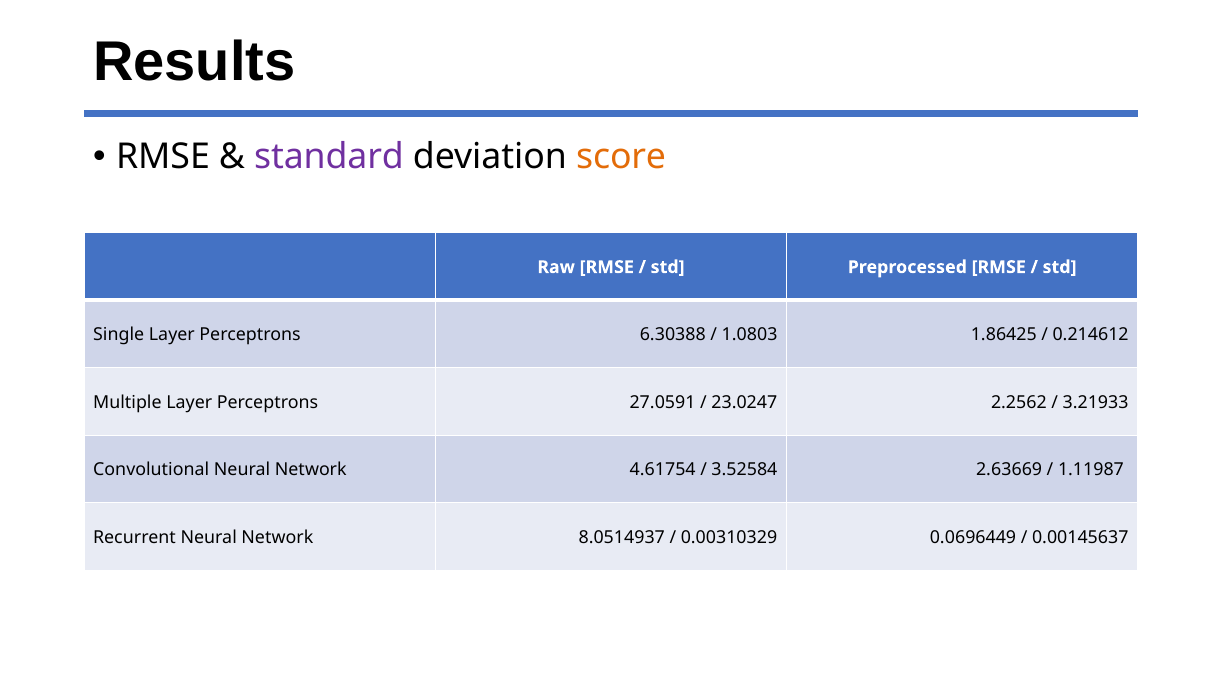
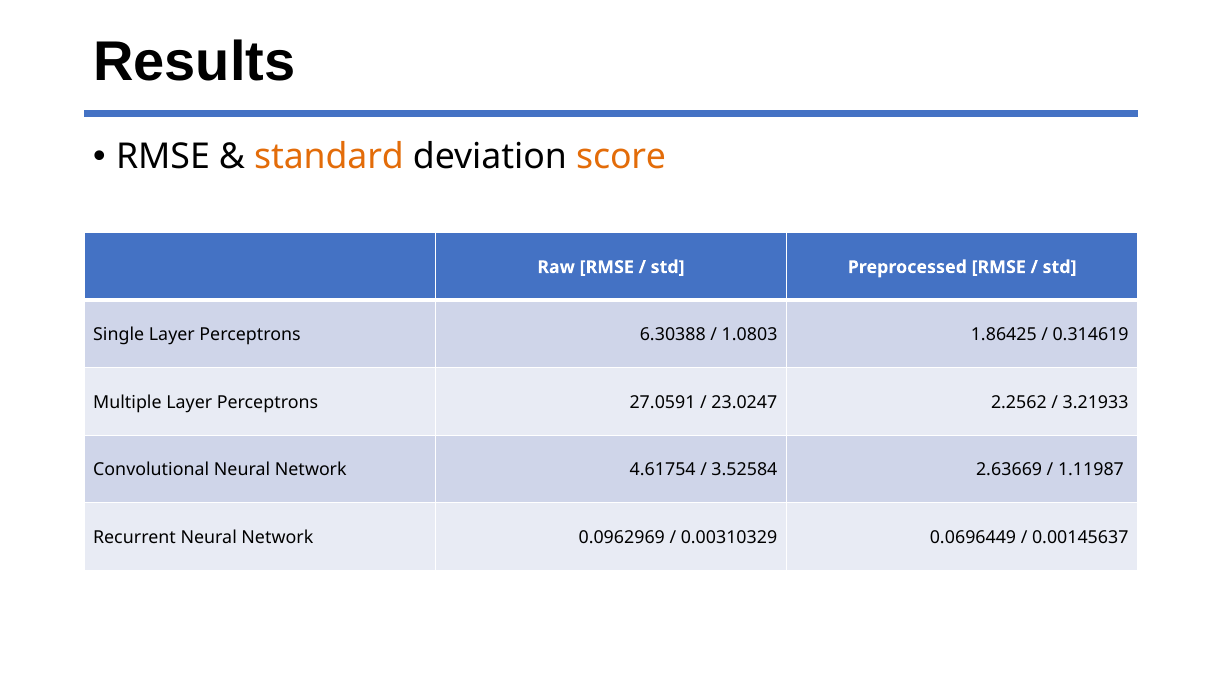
standard colour: purple -> orange
0.214612: 0.214612 -> 0.314619
8.0514937: 8.0514937 -> 0.0962969
